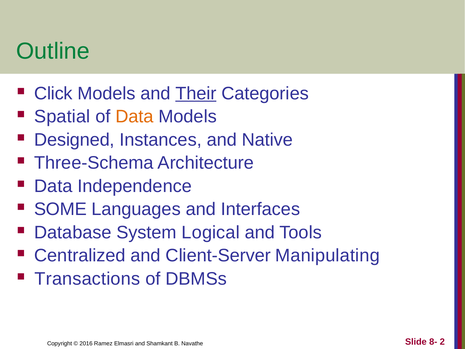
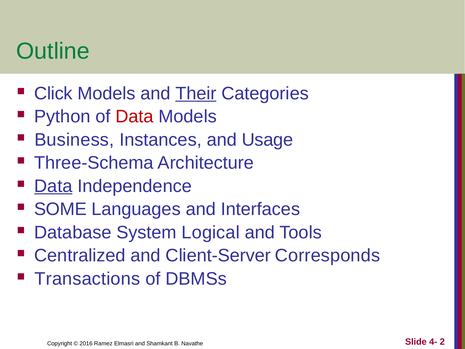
Spatial: Spatial -> Python
Data at (134, 117) colour: orange -> red
Designed: Designed -> Business
Native: Native -> Usage
Data at (53, 186) underline: none -> present
Manipulating: Manipulating -> Corresponds
8-: 8- -> 4-
